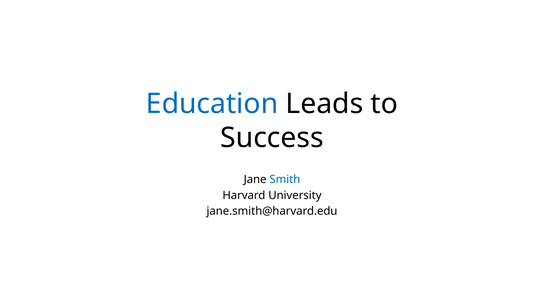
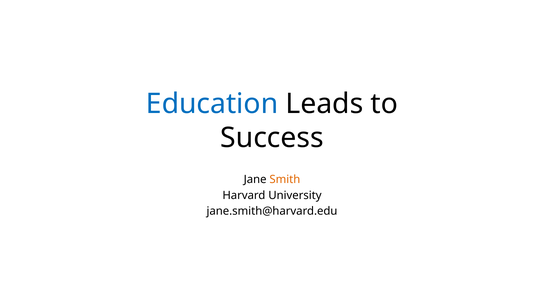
Smith colour: blue -> orange
